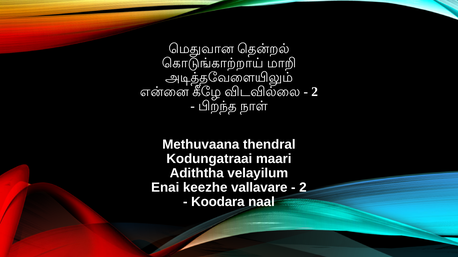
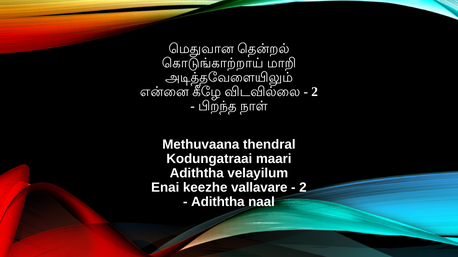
Koodara at (218, 202): Koodara -> Adiththa
